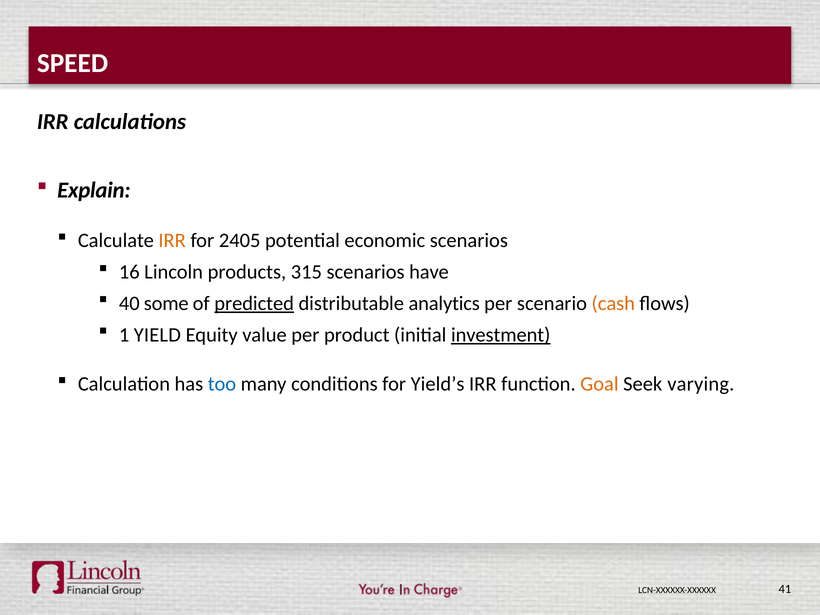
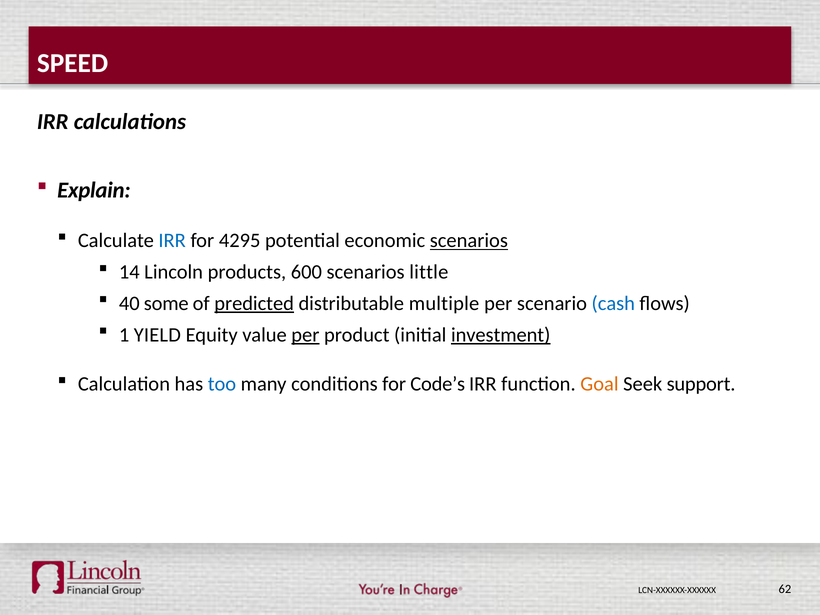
IRR at (172, 241) colour: orange -> blue
2405: 2405 -> 4295
scenarios at (469, 241) underline: none -> present
16: 16 -> 14
315: 315 -> 600
have: have -> little
analytics: analytics -> multiple
cash colour: orange -> blue
per at (305, 335) underline: none -> present
Yield’s: Yield’s -> Code’s
varying: varying -> support
41: 41 -> 62
